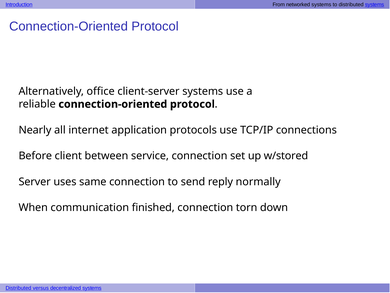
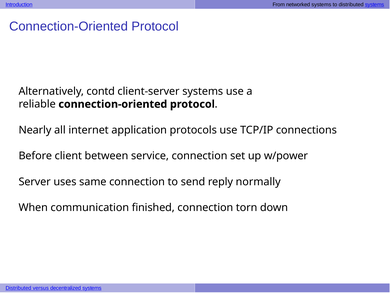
office: office -> contd
w/stored: w/stored -> w/power
